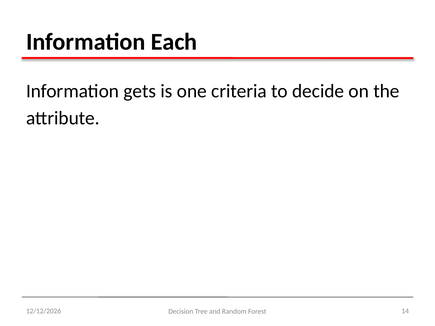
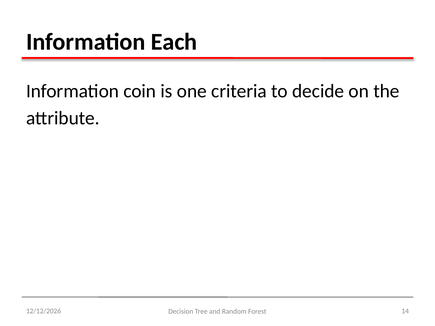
gets: gets -> coin
